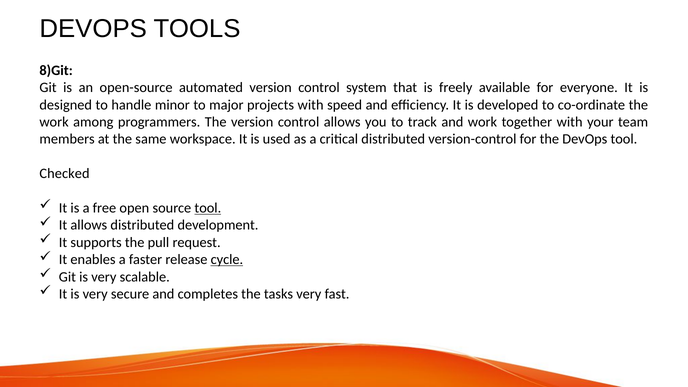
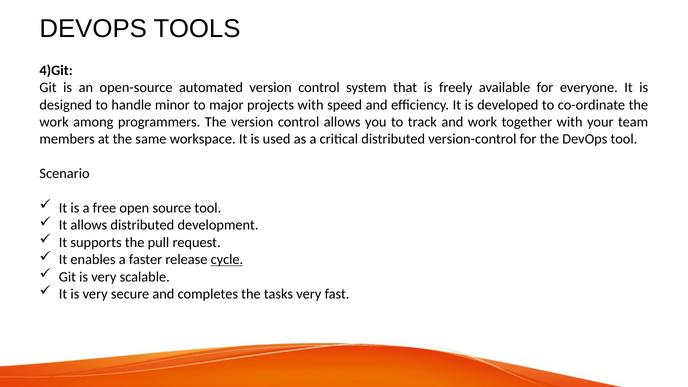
8)Git: 8)Git -> 4)Git
Checked: Checked -> Scenario
tool at (208, 208) underline: present -> none
